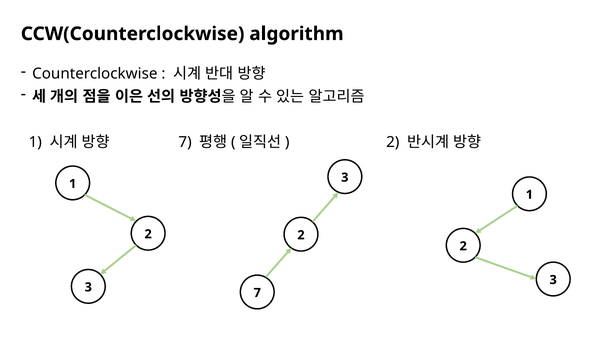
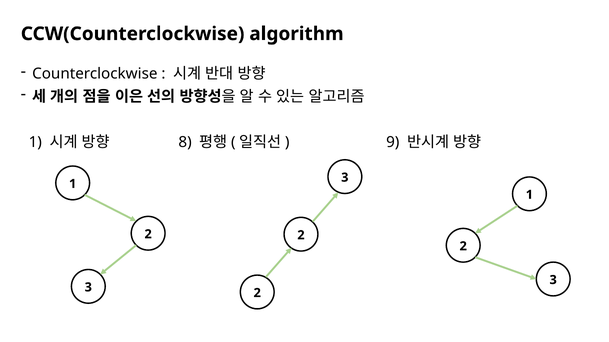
7 at (185, 142): 7 -> 8
2 at (393, 142): 2 -> 9
3 7: 7 -> 2
